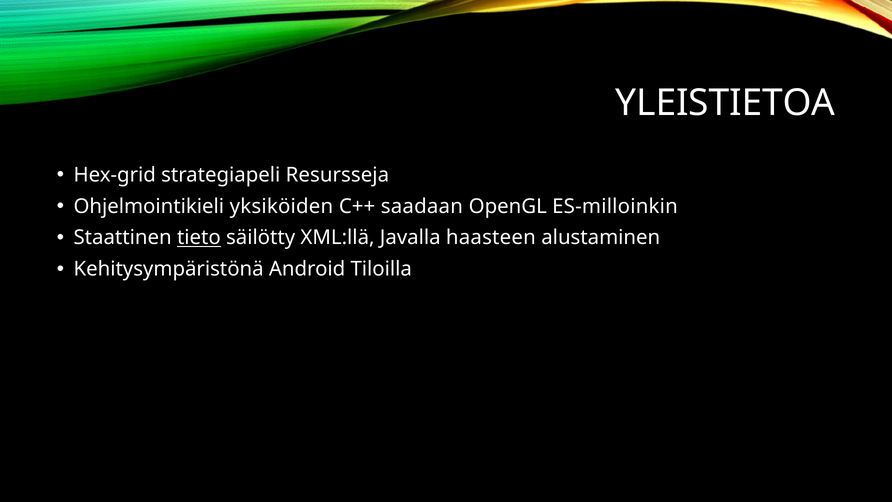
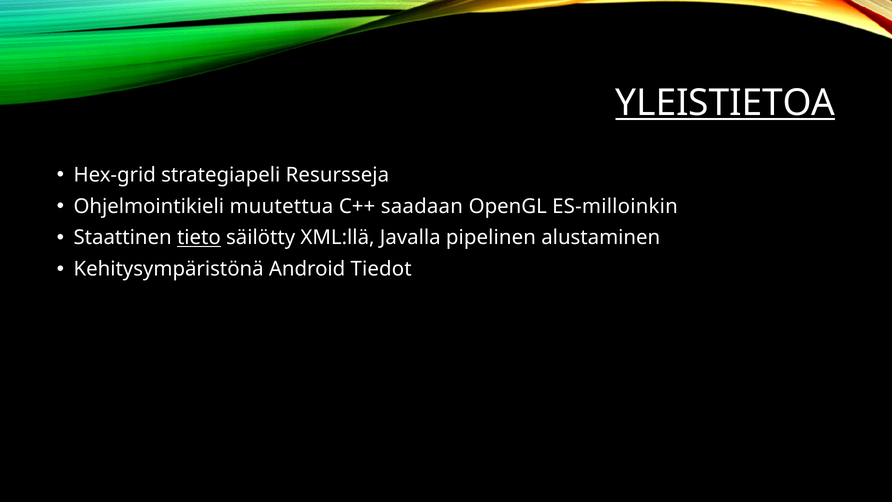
YLEISTIETOA underline: none -> present
yksiköiden: yksiköiden -> muutettua
haasteen: haasteen -> pipelinen
Tiloilla: Tiloilla -> Tiedot
